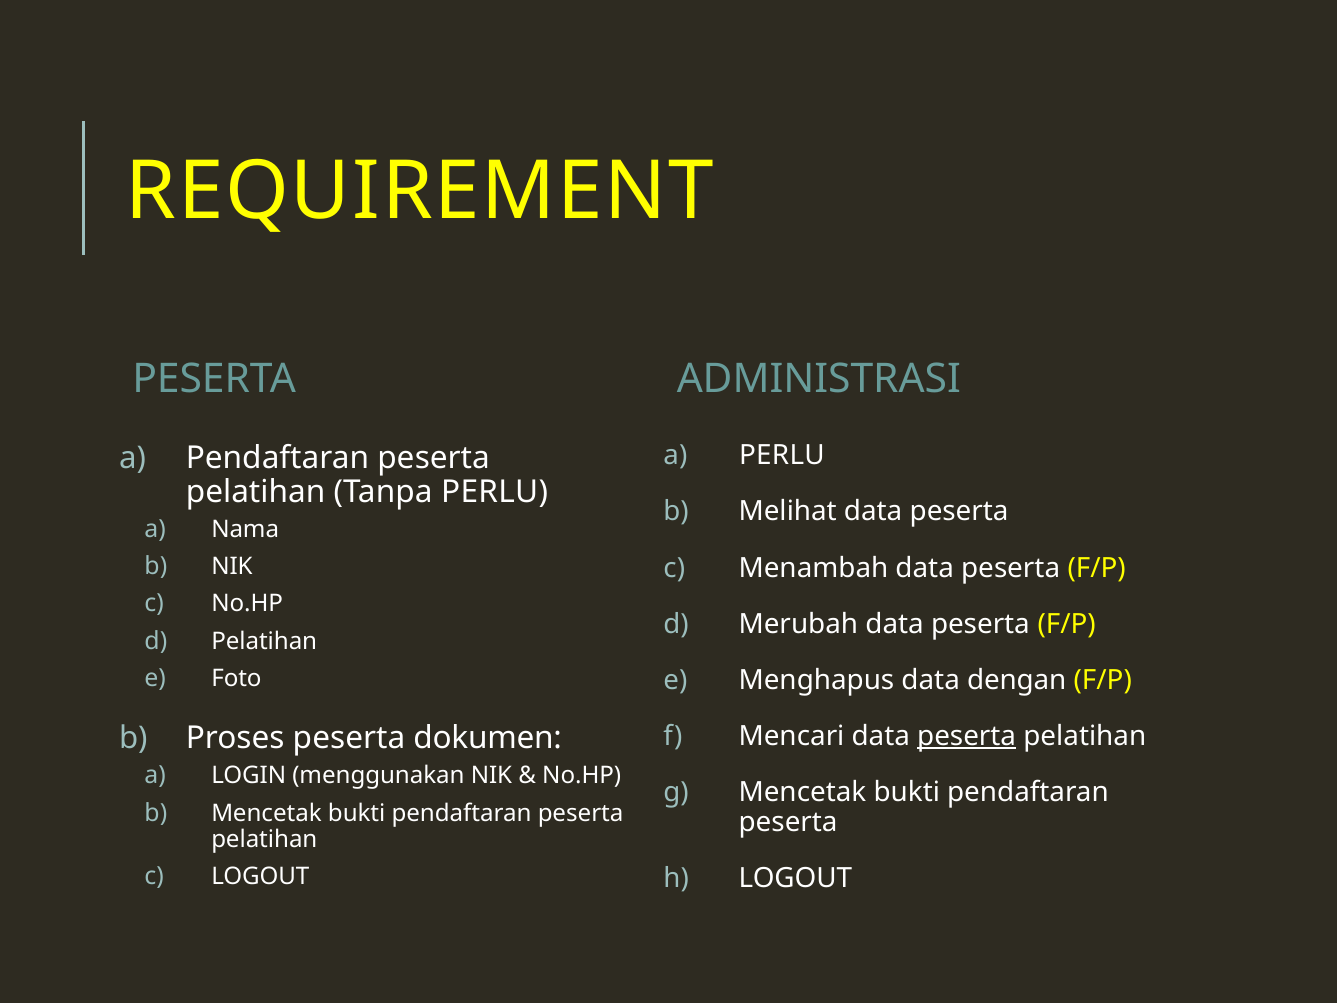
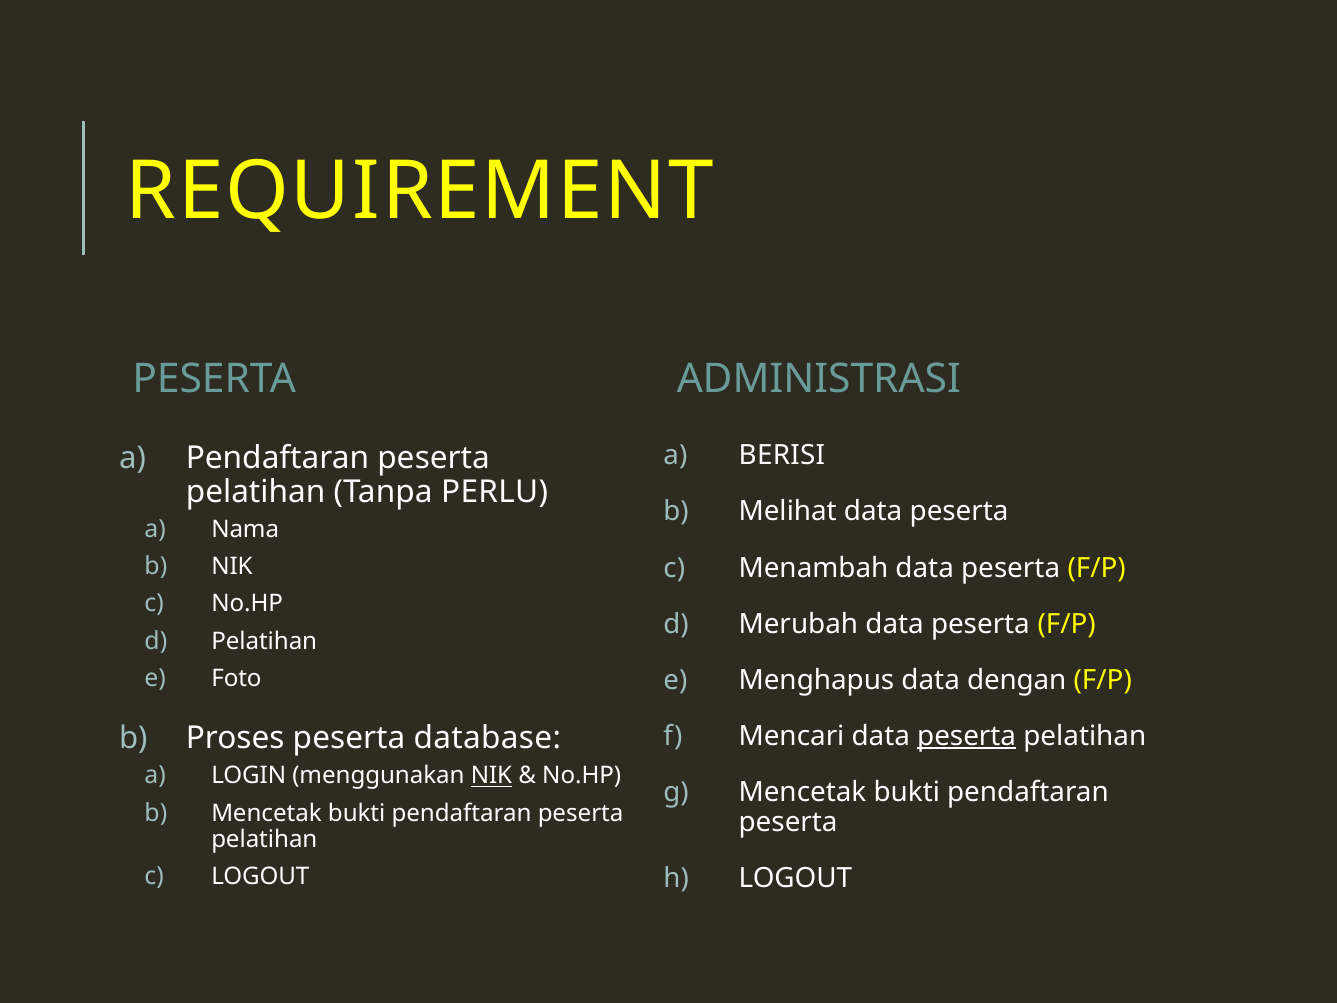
PERLU at (782, 455): PERLU -> BERISI
dokumen: dokumen -> database
NIK at (492, 776) underline: none -> present
